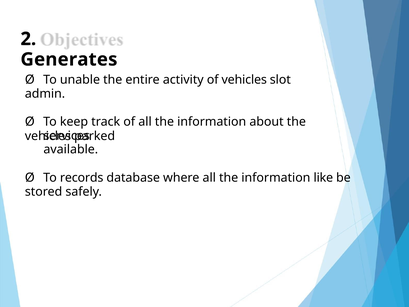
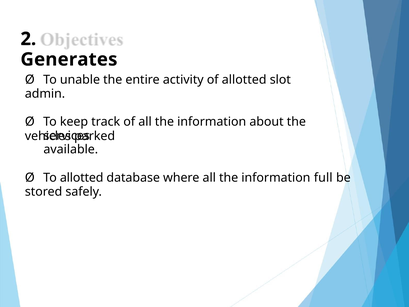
of vehicles: vehicles -> allotted
To records: records -> allotted
like: like -> full
